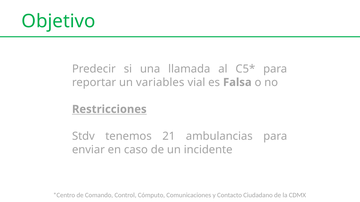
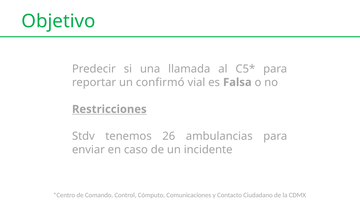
variables: variables -> confirmó
21: 21 -> 26
